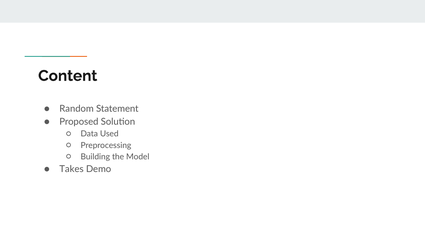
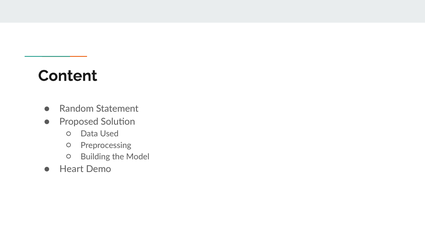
Takes: Takes -> Heart
